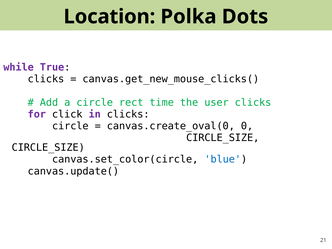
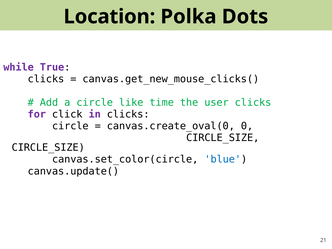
rect: rect -> like
